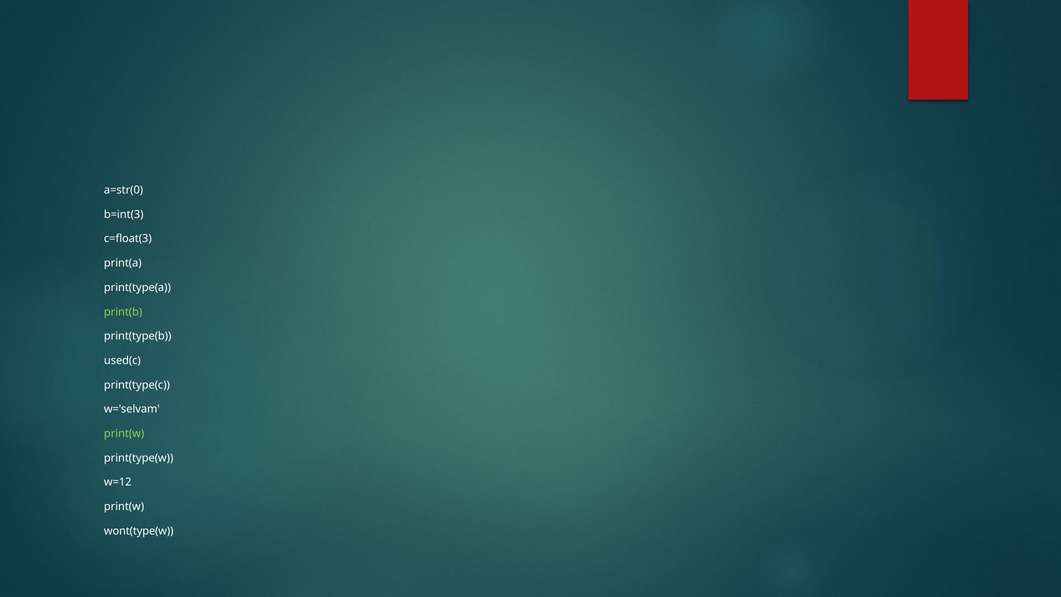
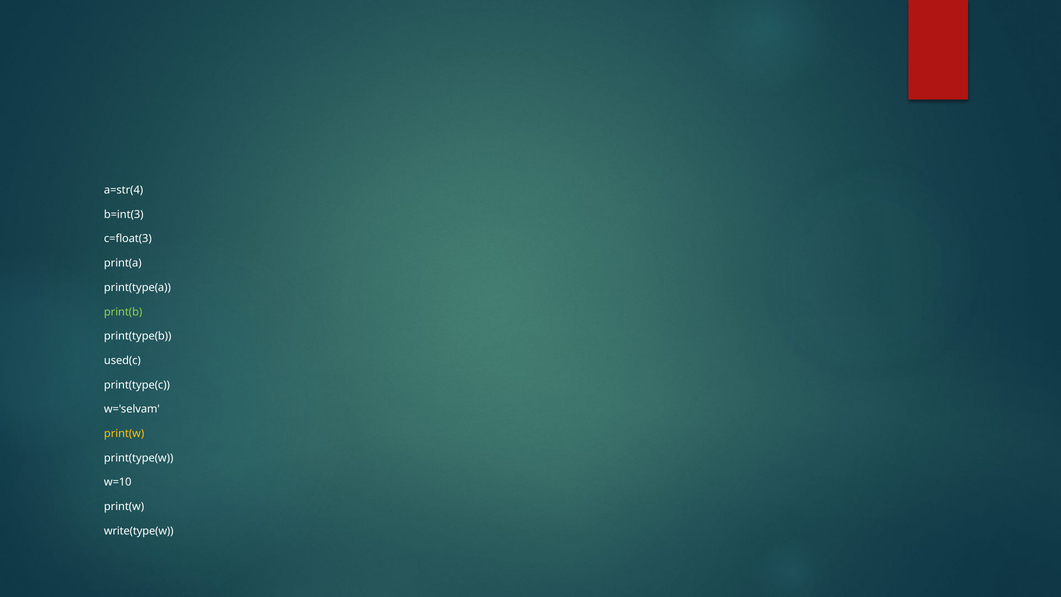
a=str(0: a=str(0 -> a=str(4
print(w at (124, 433) colour: light green -> yellow
w=12: w=12 -> w=10
wont(type(w: wont(type(w -> write(type(w
